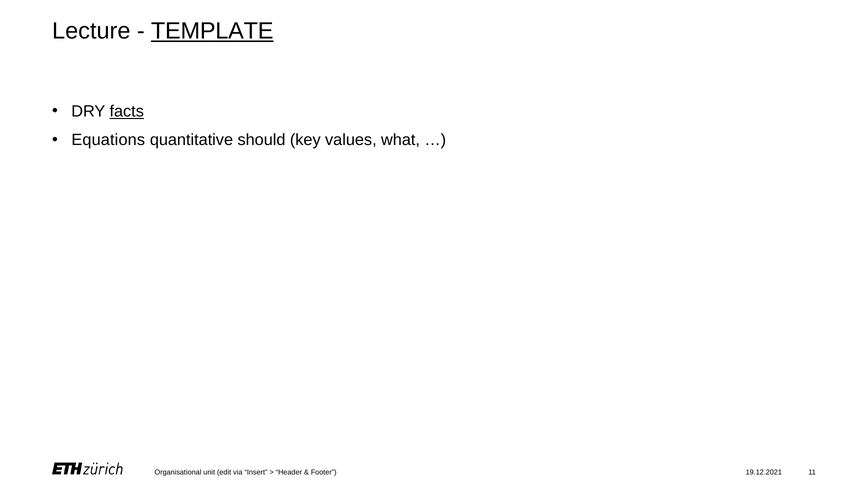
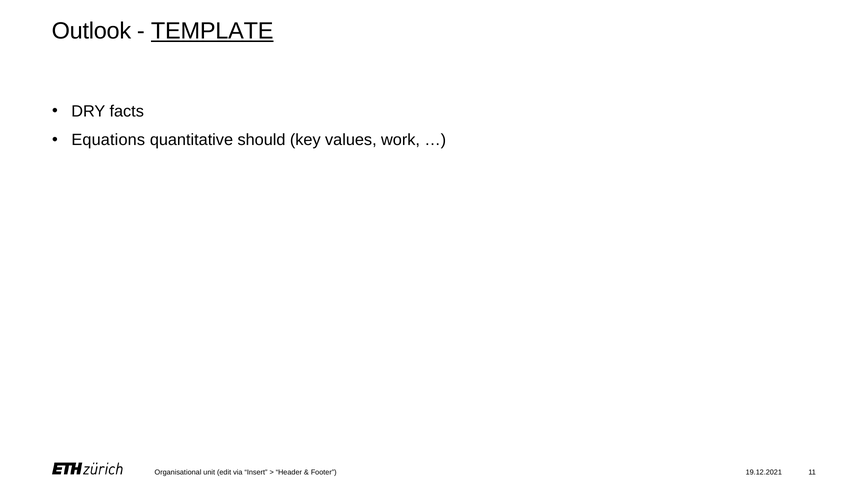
Lecture: Lecture -> Outlook
facts underline: present -> none
what: what -> work
